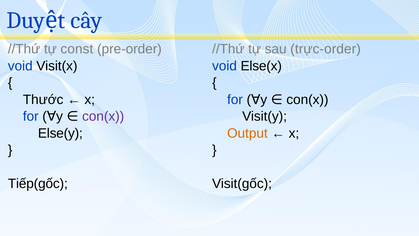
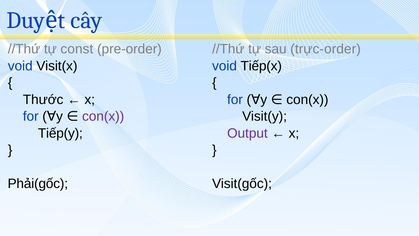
Else(x: Else(x -> Tiếp(x
Else(y: Else(y -> Tiếp(y
Output colour: orange -> purple
Tiếp(gốc: Tiếp(gốc -> Phải(gốc
